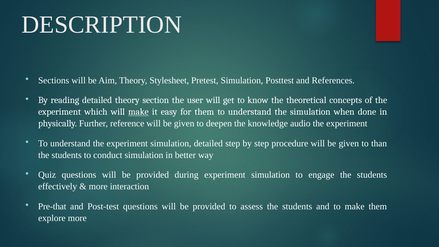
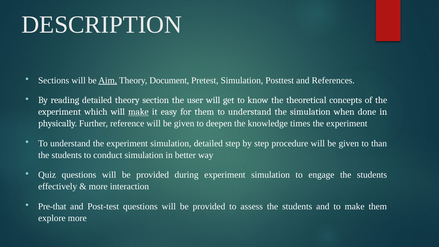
Aim underline: none -> present
Stylesheet: Stylesheet -> Document
audio: audio -> times
